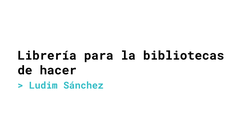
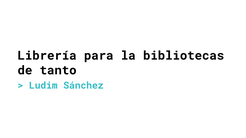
hacer: hacer -> tanto
